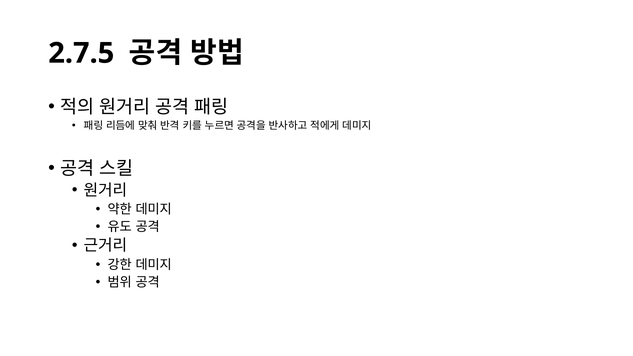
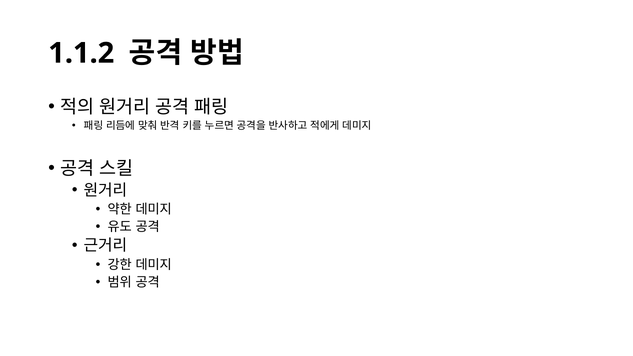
2.7.5: 2.7.5 -> 1.1.2
